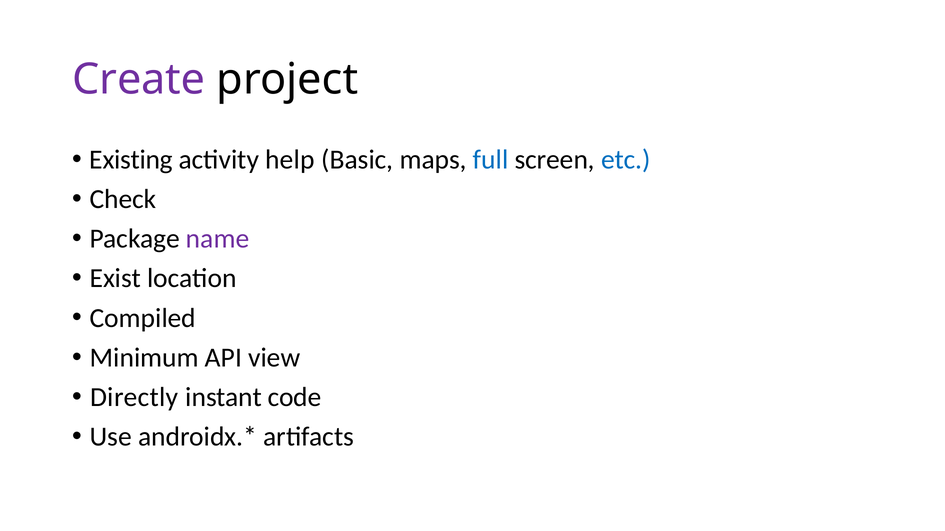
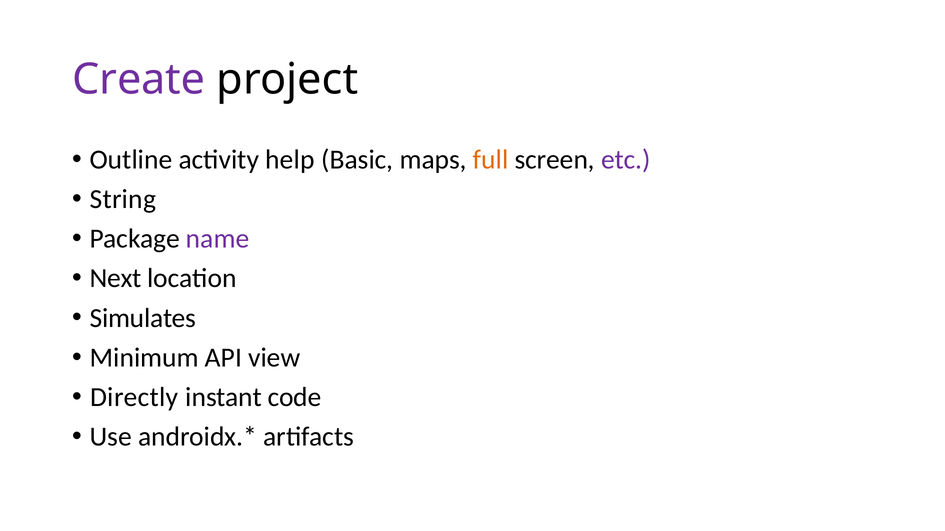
Existing: Existing -> Outline
full colour: blue -> orange
etc colour: blue -> purple
Check: Check -> String
Exist: Exist -> Next
Compiled: Compiled -> Simulates
